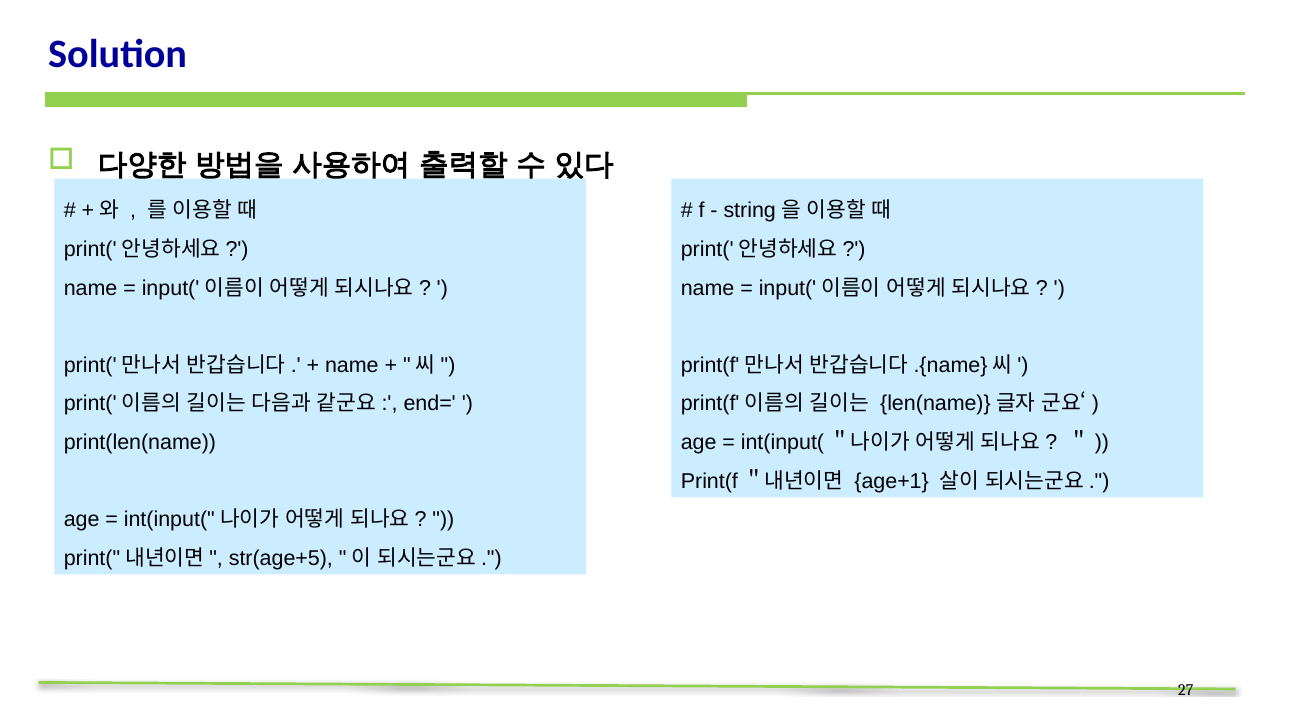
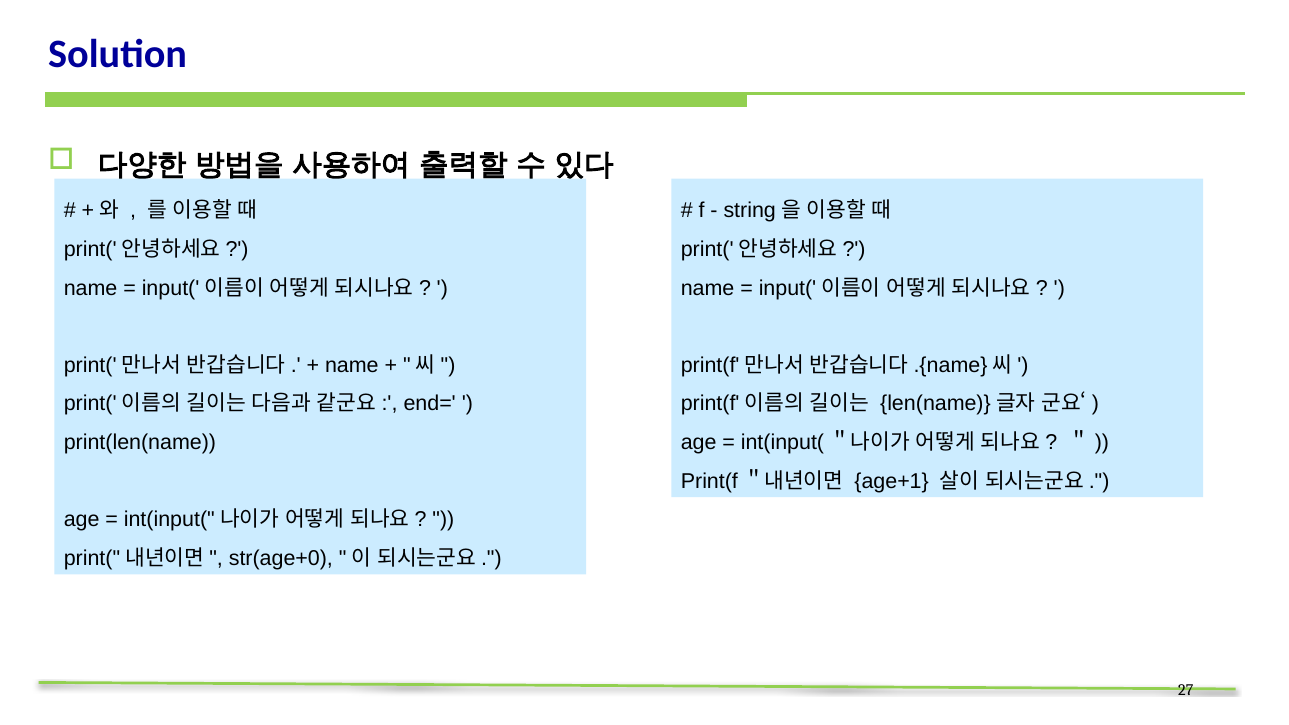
str(age+5: str(age+5 -> str(age+0
